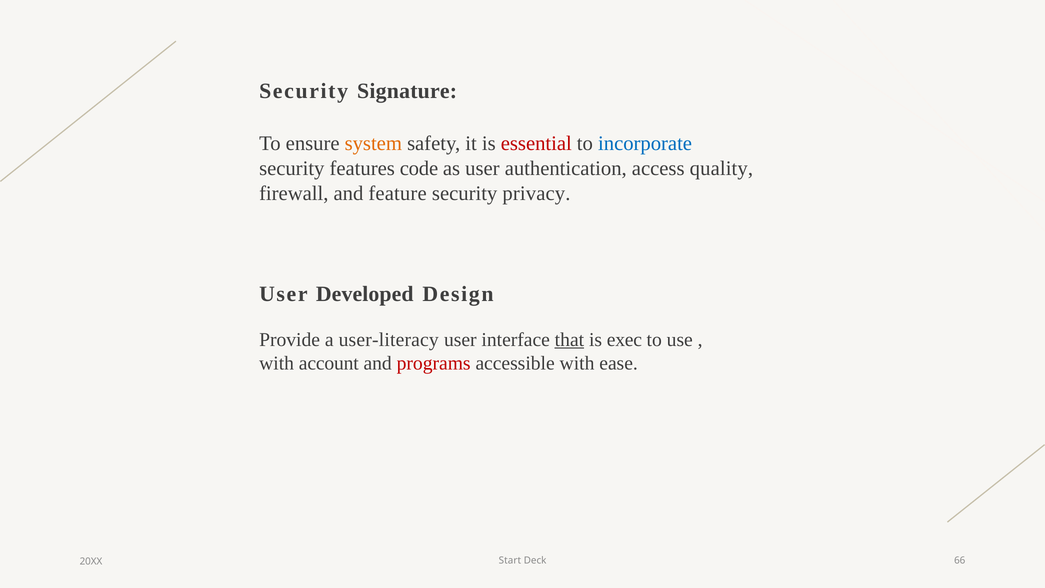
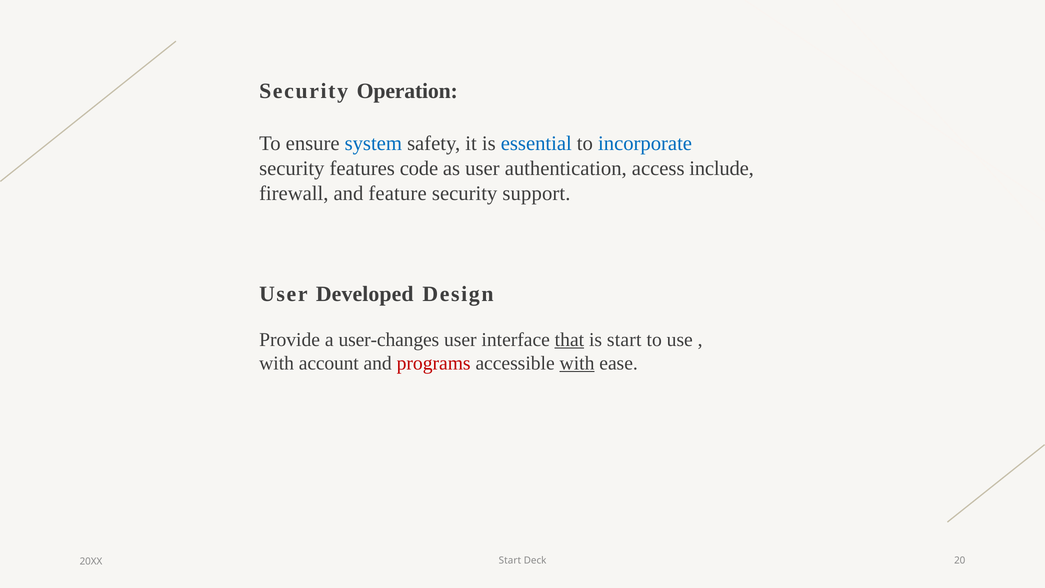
Signature: Signature -> Operation
system colour: orange -> blue
essential colour: red -> blue
quality: quality -> include
privacy: privacy -> support
user-literacy: user-literacy -> user-changes
is exec: exec -> start
with at (577, 363) underline: none -> present
66: 66 -> 20
